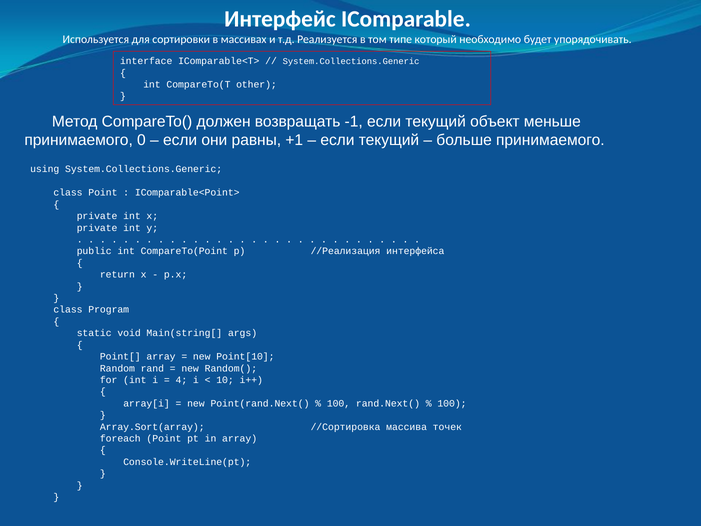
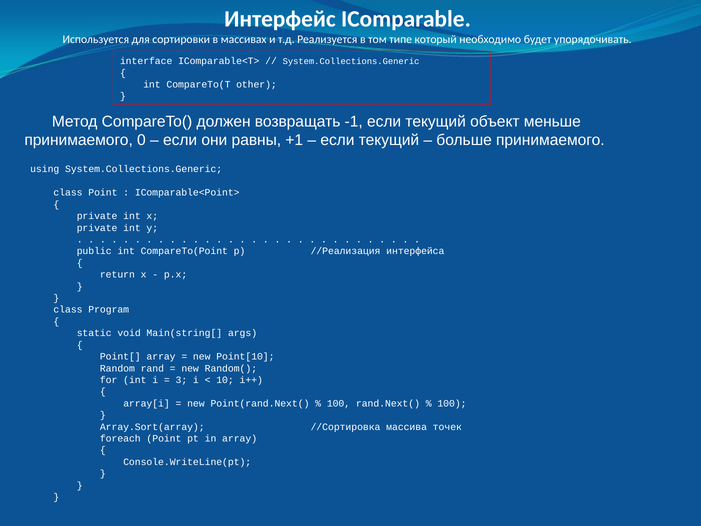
4: 4 -> 3
